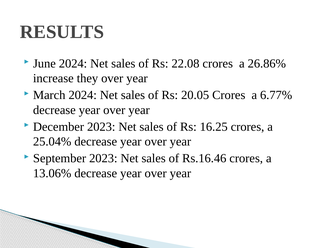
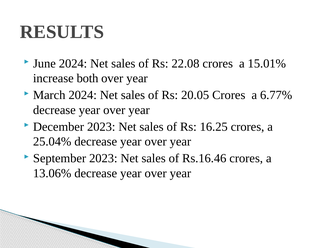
26.86%: 26.86% -> 15.01%
they: they -> both
